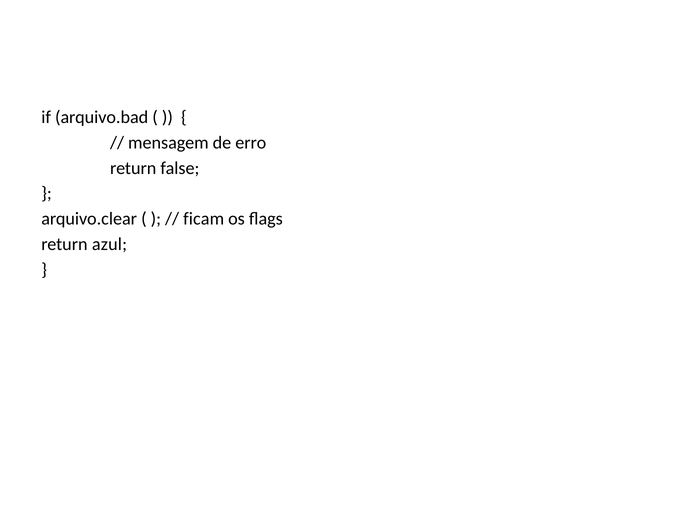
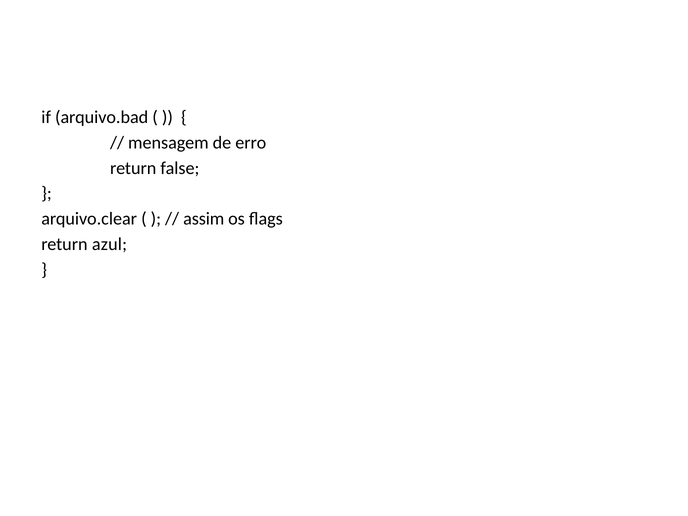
ficam: ficam -> assim
